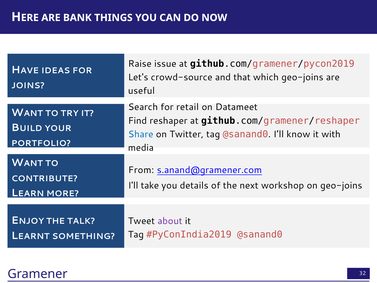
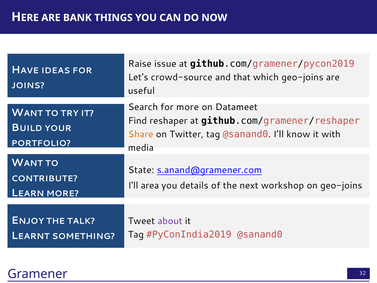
for retail: retail -> more
Share colour: blue -> orange
From: From -> State
take: take -> area
